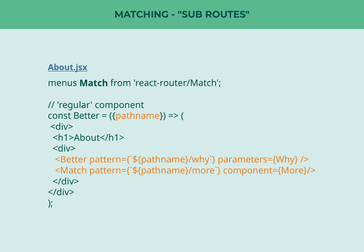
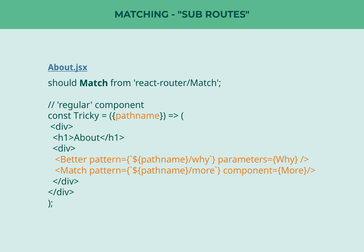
menus: menus -> should
Better: Better -> Tricky
